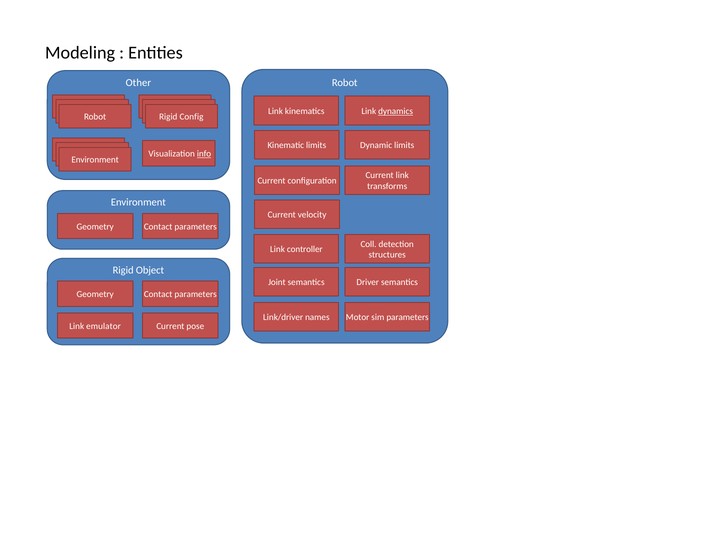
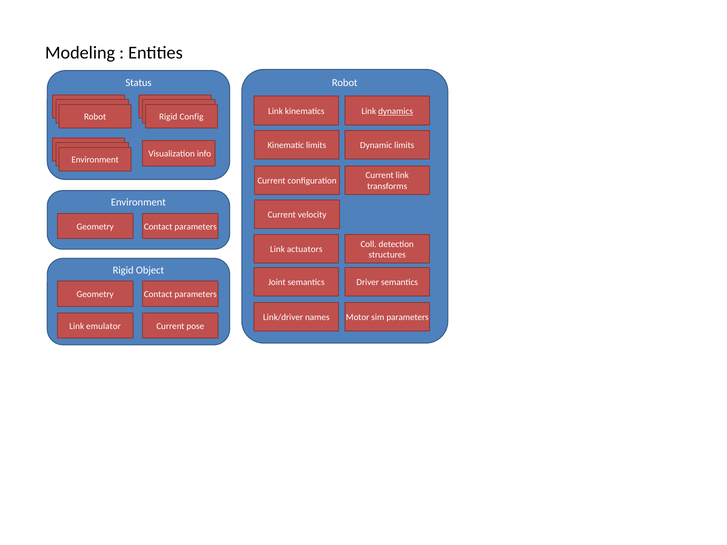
Other: Other -> Status
info underline: present -> none
controller: controller -> actuators
